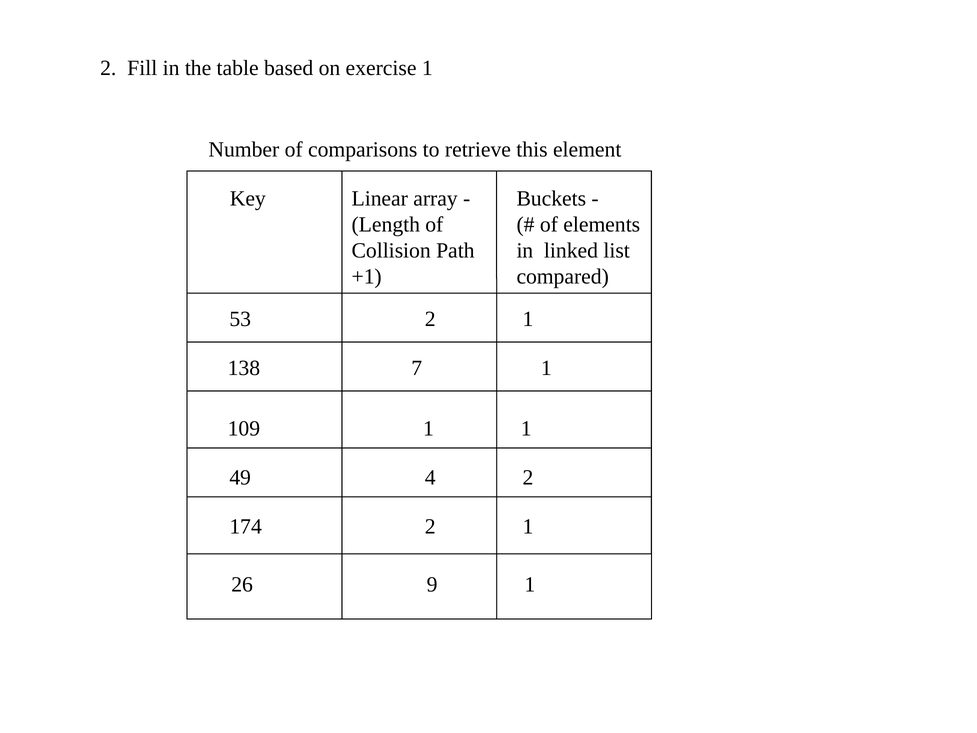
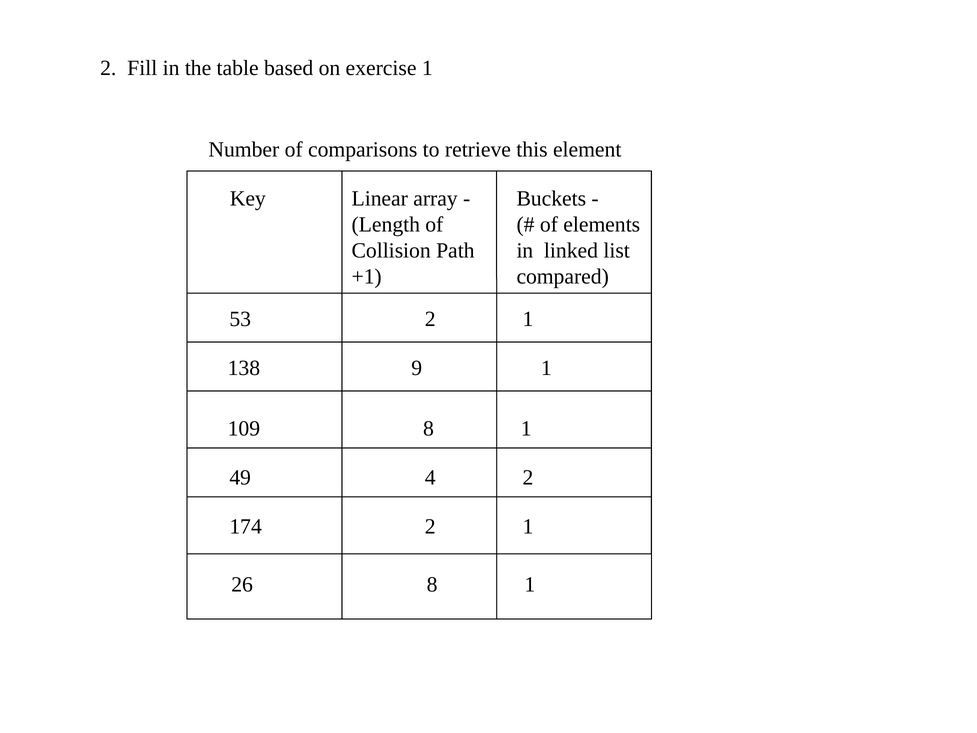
7: 7 -> 9
109 1: 1 -> 8
26 9: 9 -> 8
